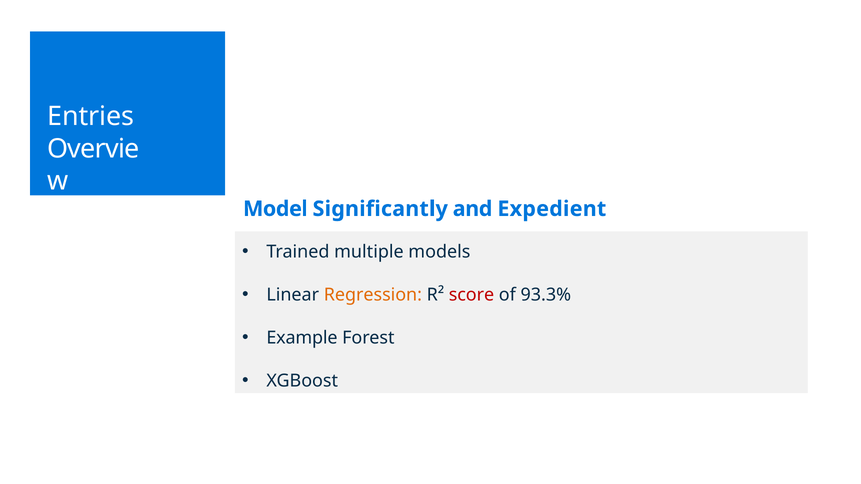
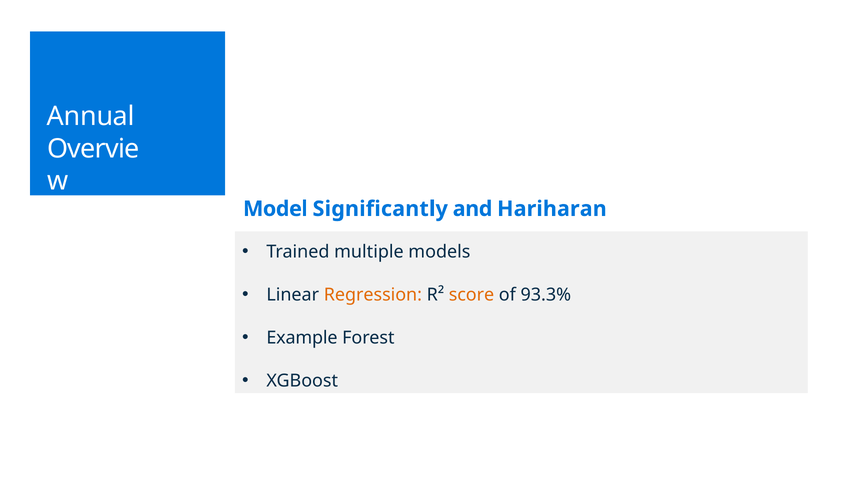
Entries: Entries -> Annual
Expedient: Expedient -> Hariharan
score colour: red -> orange
